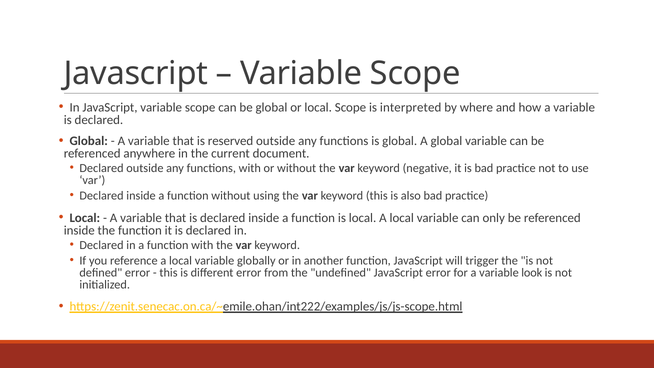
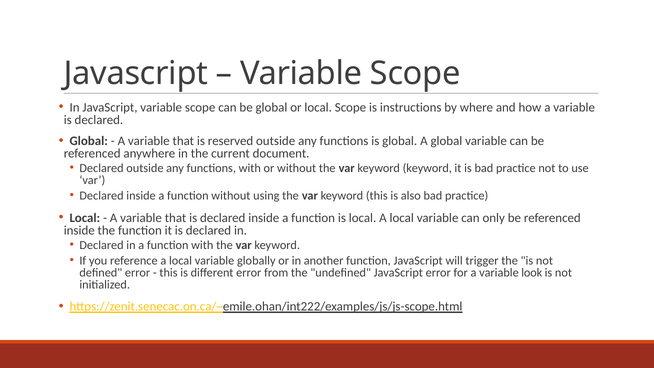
interpreted: interpreted -> instructions
keyword negative: negative -> keyword
